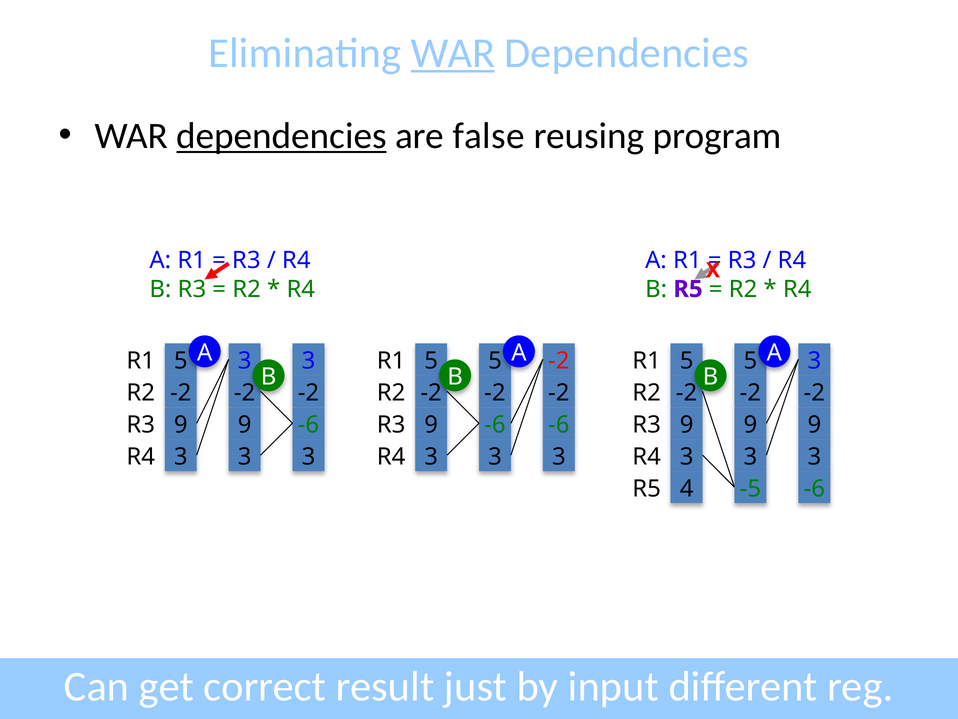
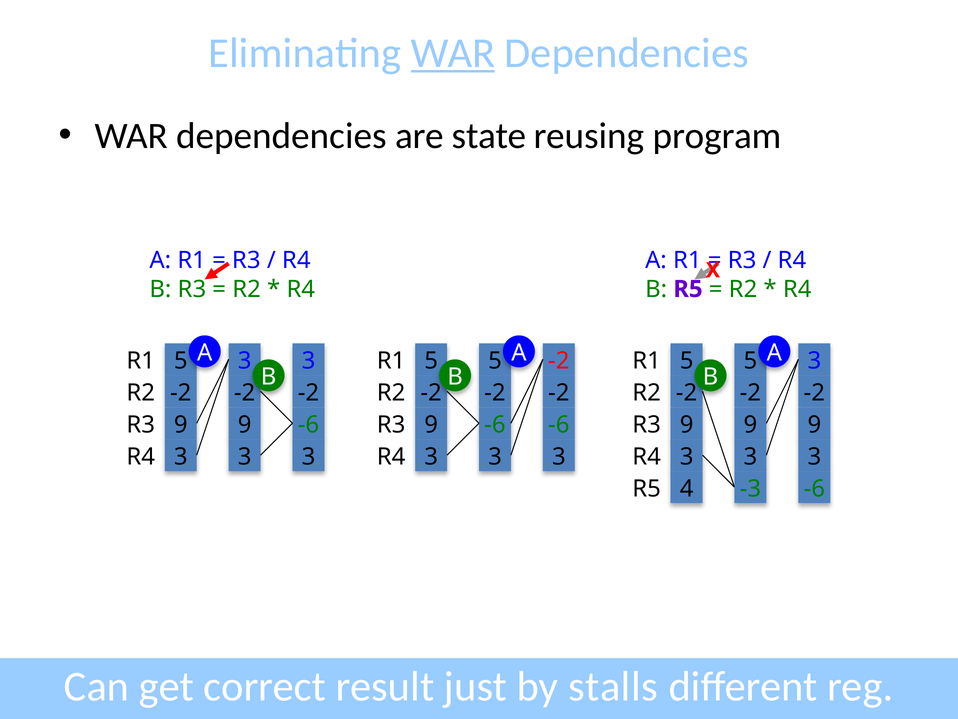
dependencies at (282, 136) underline: present -> none
false: false -> state
-5: -5 -> -3
input: input -> stalls
